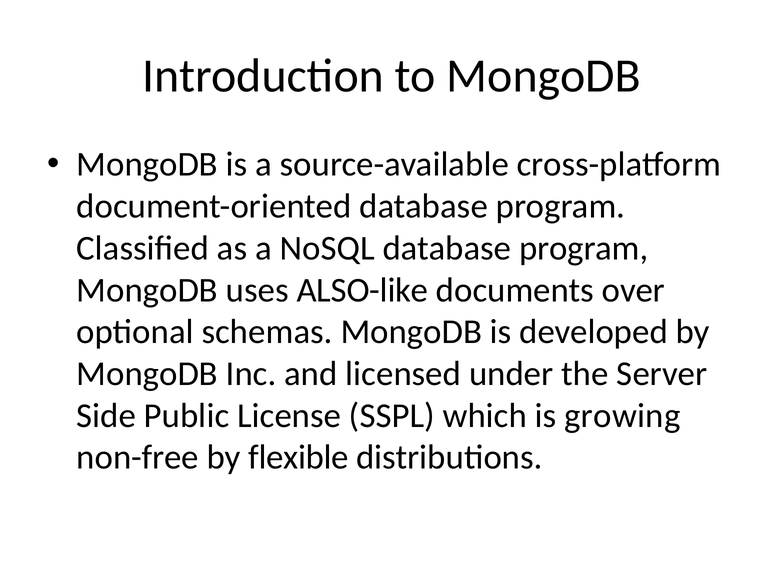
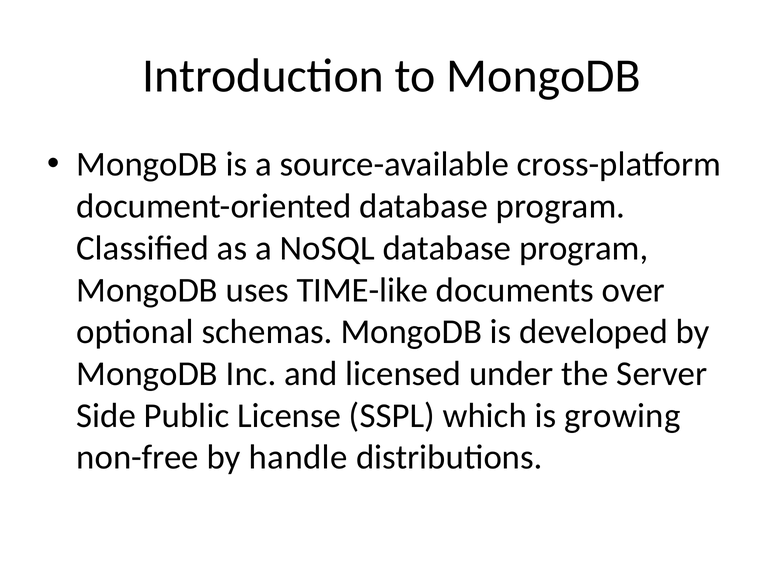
ALSO-like: ALSO-like -> TIME-like
flexible: flexible -> handle
